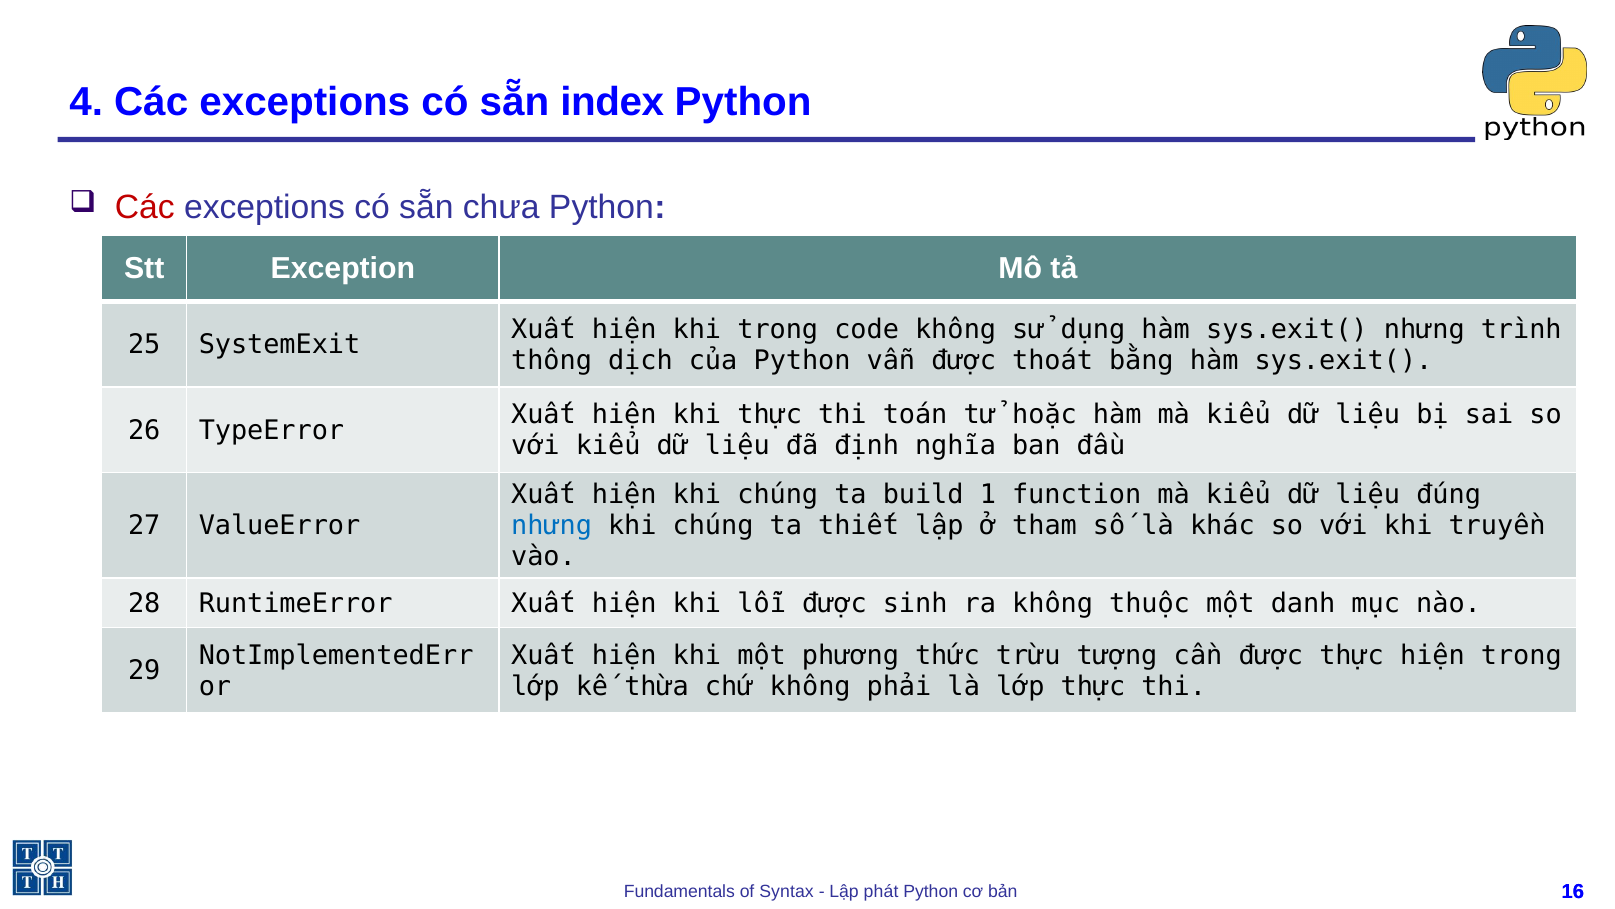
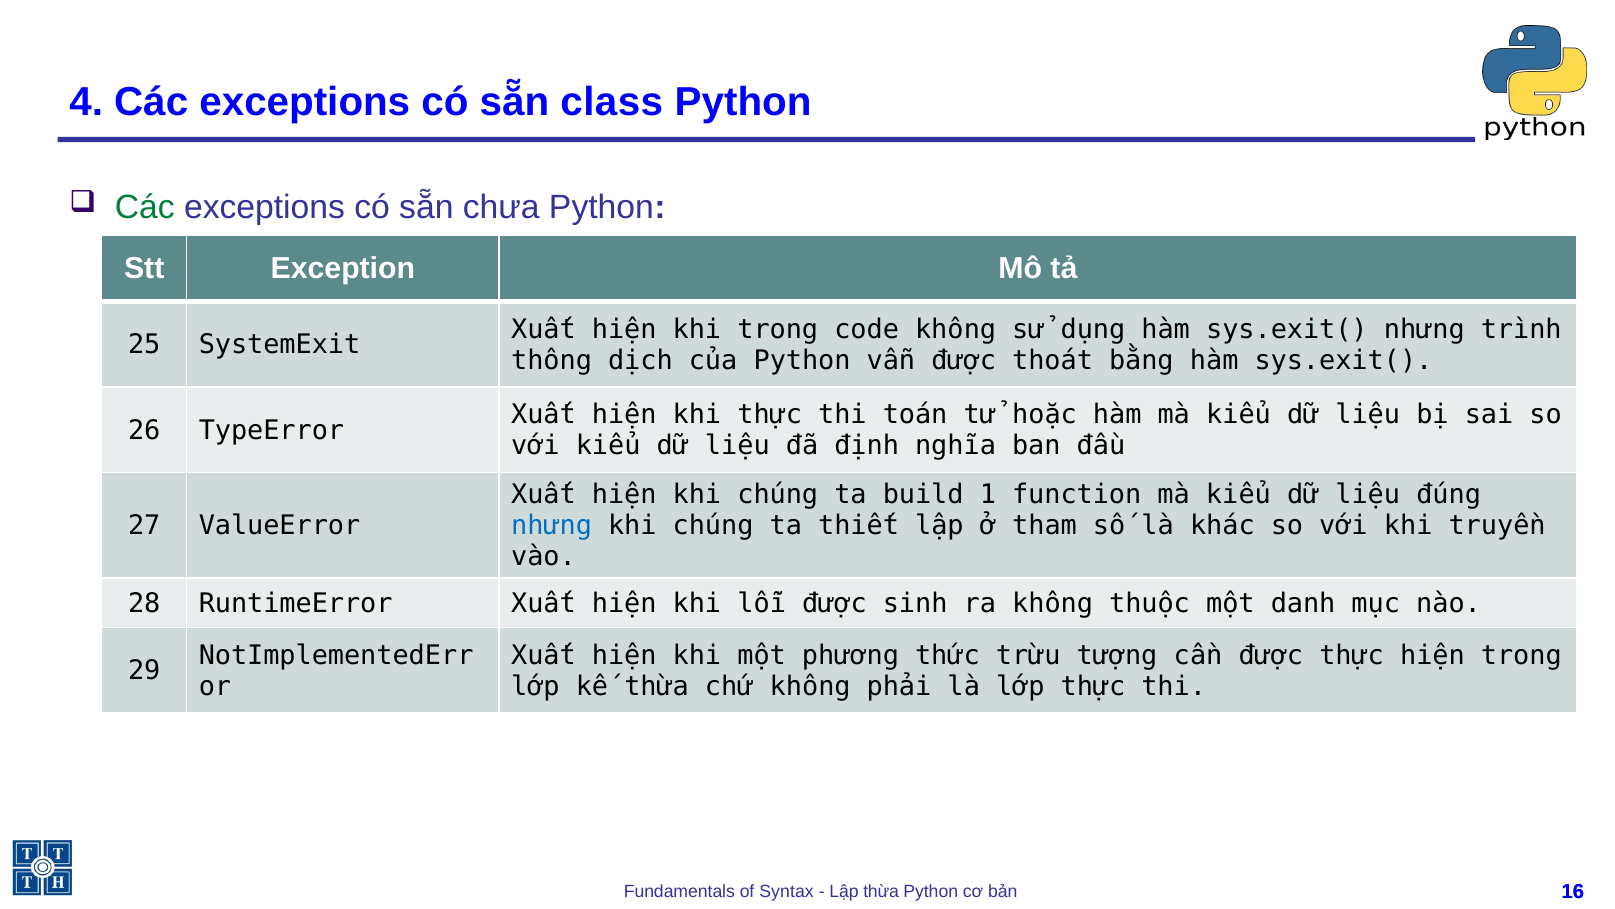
index: index -> class
Các at (145, 207) colour: red -> green
Lập phát: phát -> thừa
